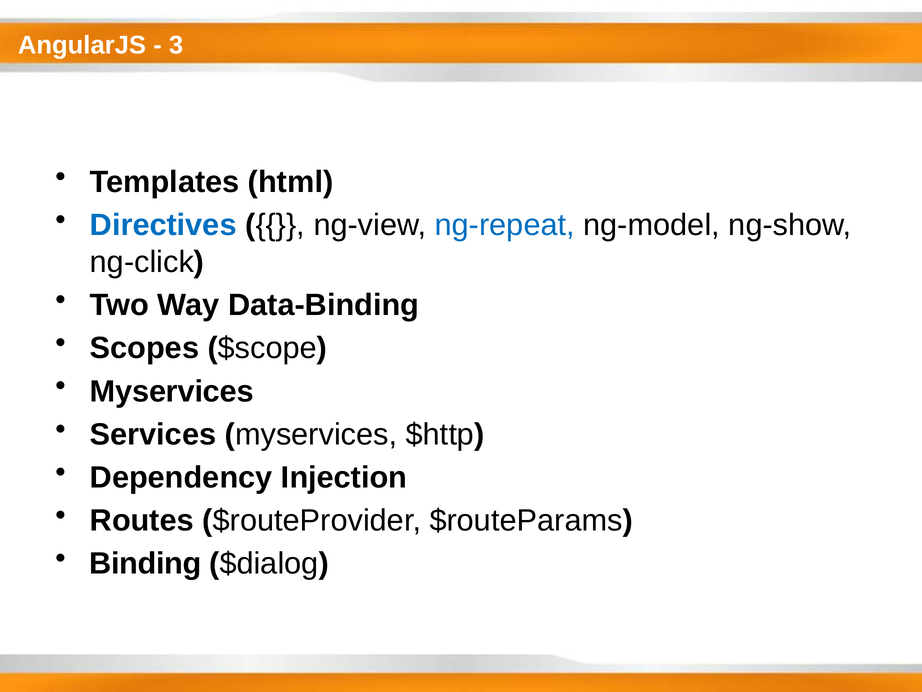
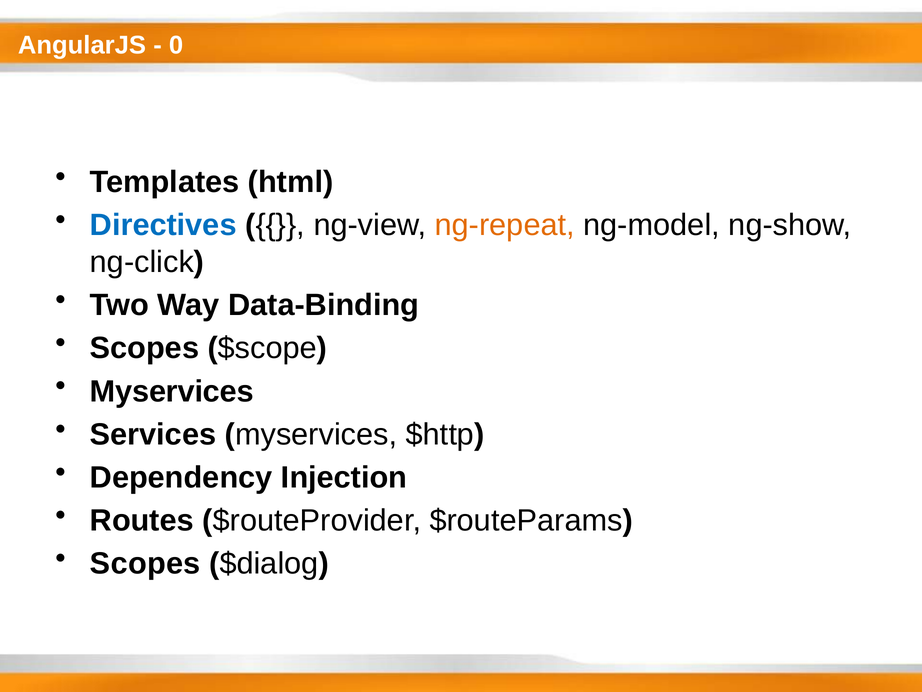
3: 3 -> 0
ng-repeat colour: blue -> orange
Binding at (145, 563): Binding -> Scopes
